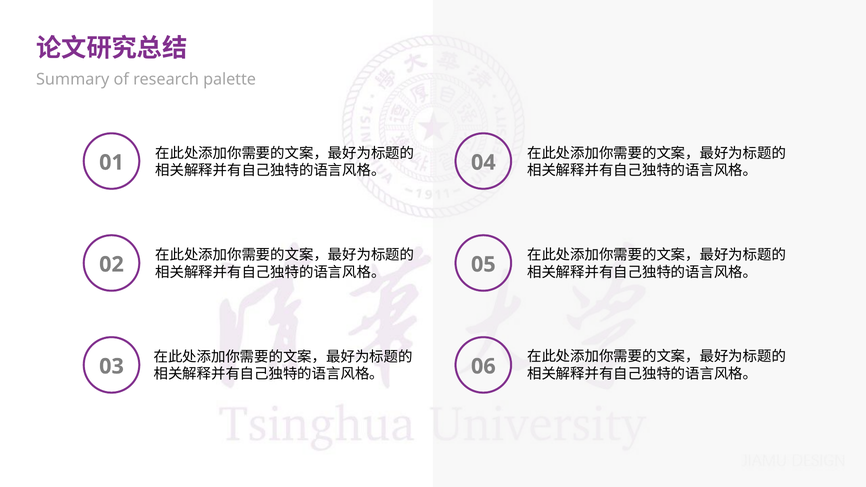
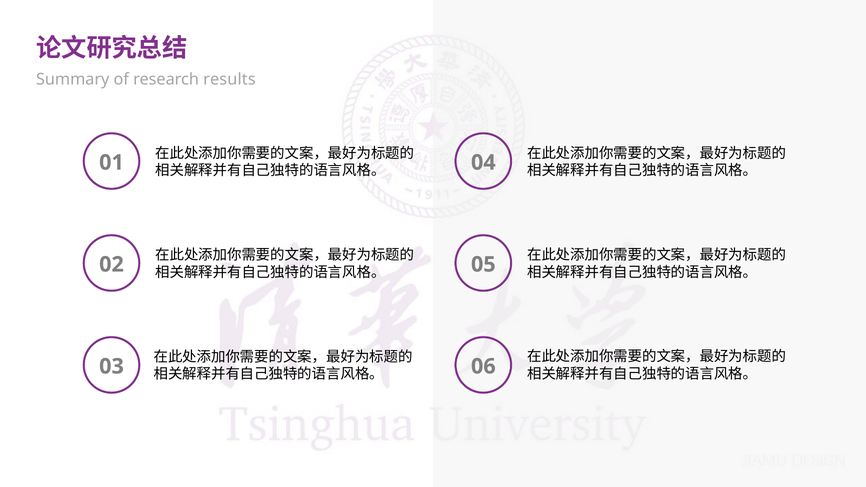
palette: palette -> results
